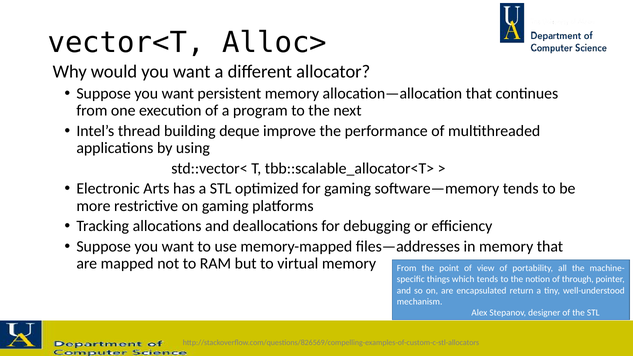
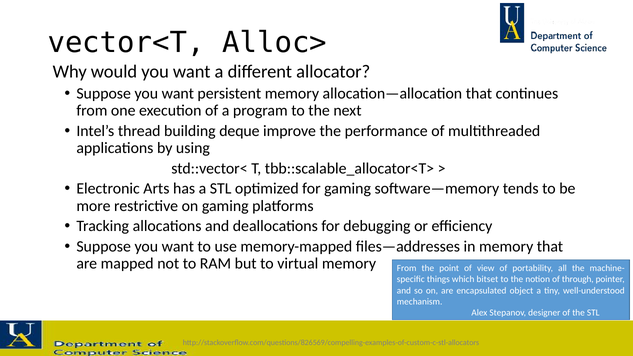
which tends: tends -> bitset
return: return -> object
